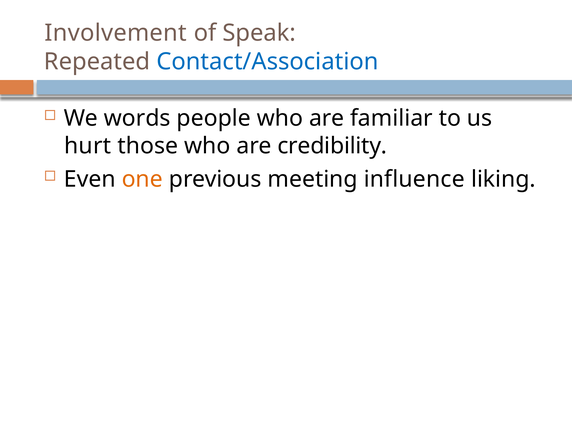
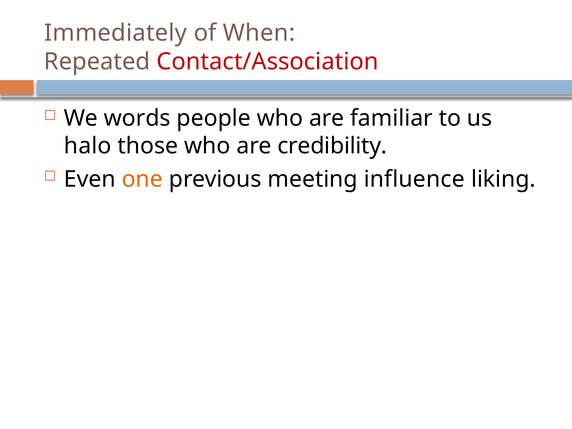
Involvement: Involvement -> Immediately
Speak: Speak -> When
Contact/Association colour: blue -> red
hurt: hurt -> halo
